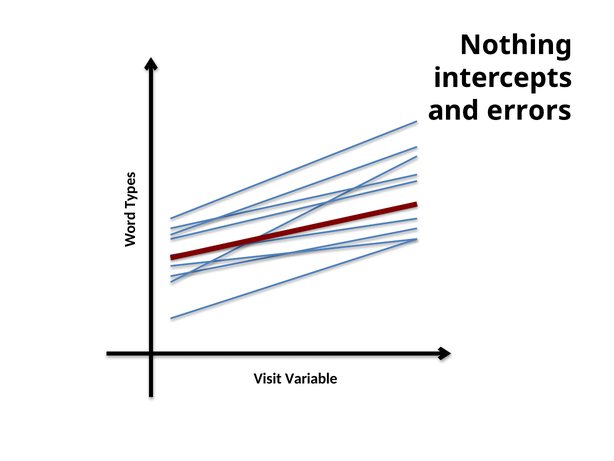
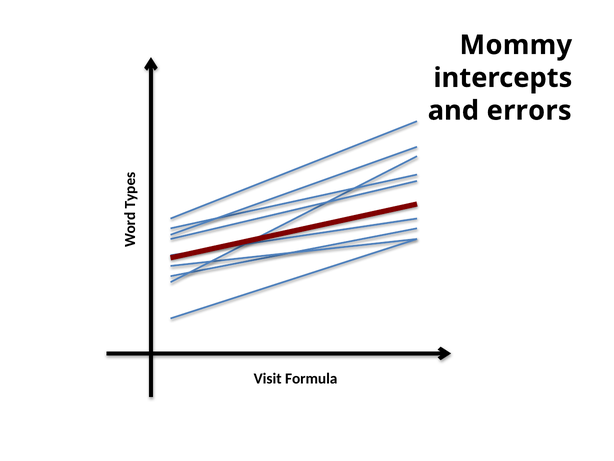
Nothing: Nothing -> Mommy
Variable: Variable -> Formula
